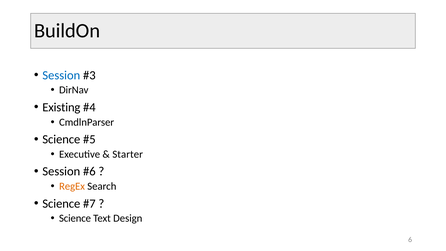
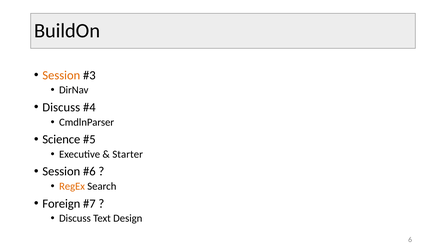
Session at (61, 75) colour: blue -> orange
Existing at (61, 107): Existing -> Discuss
Science at (61, 203): Science -> Foreign
Science at (75, 218): Science -> Discuss
